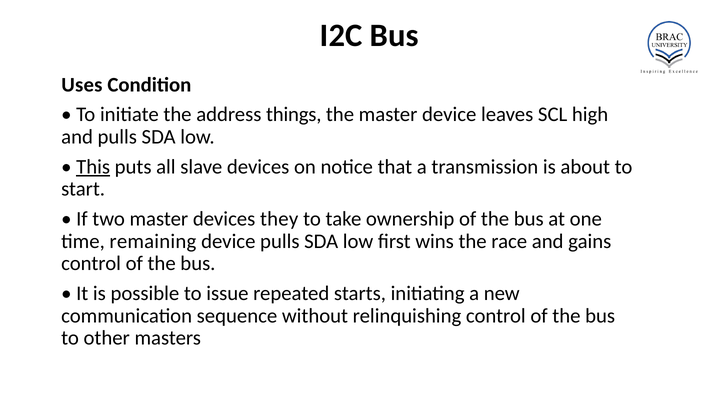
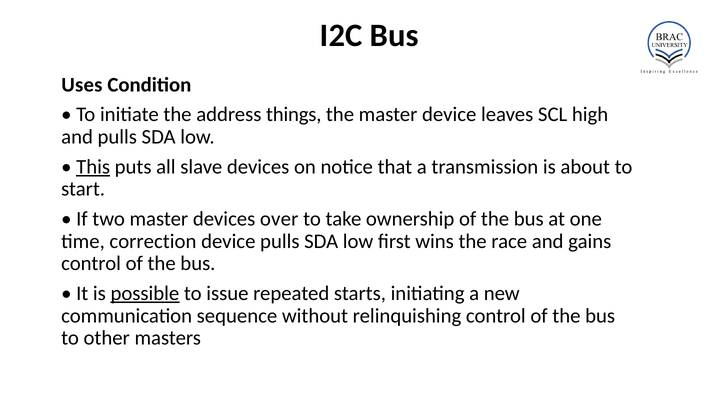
they: they -> over
remaining: remaining -> correction
possible underline: none -> present
